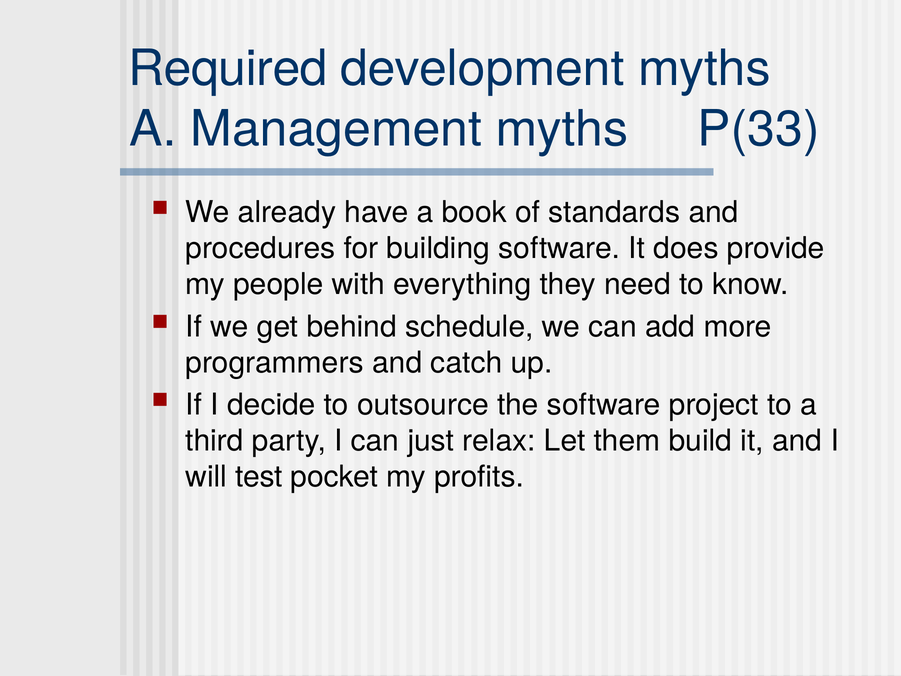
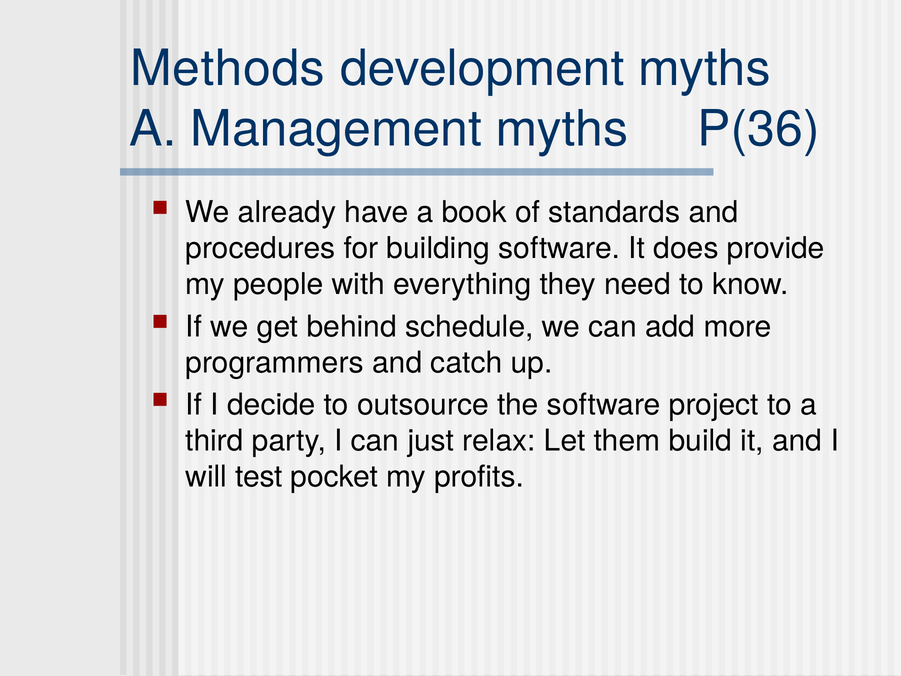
Required: Required -> Methods
P(33: P(33 -> P(36
